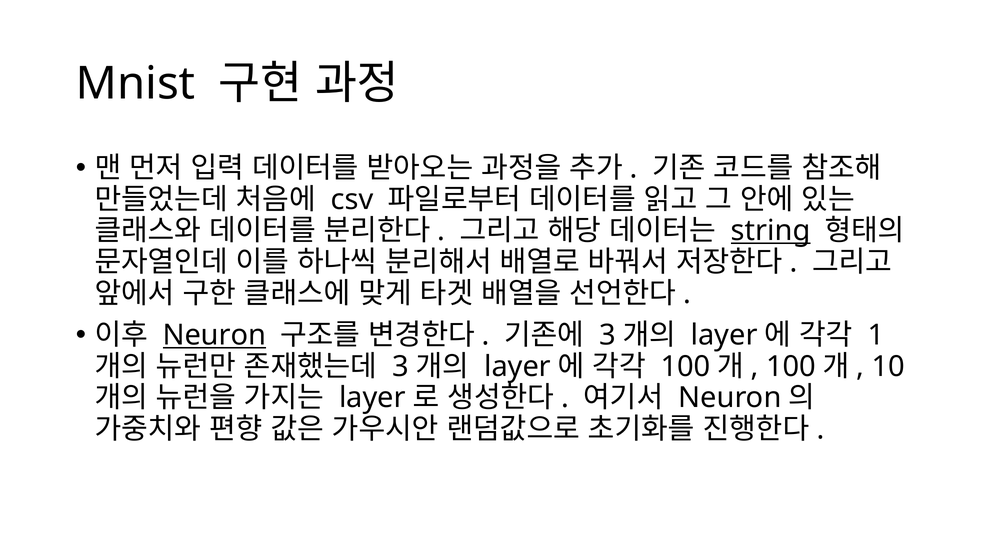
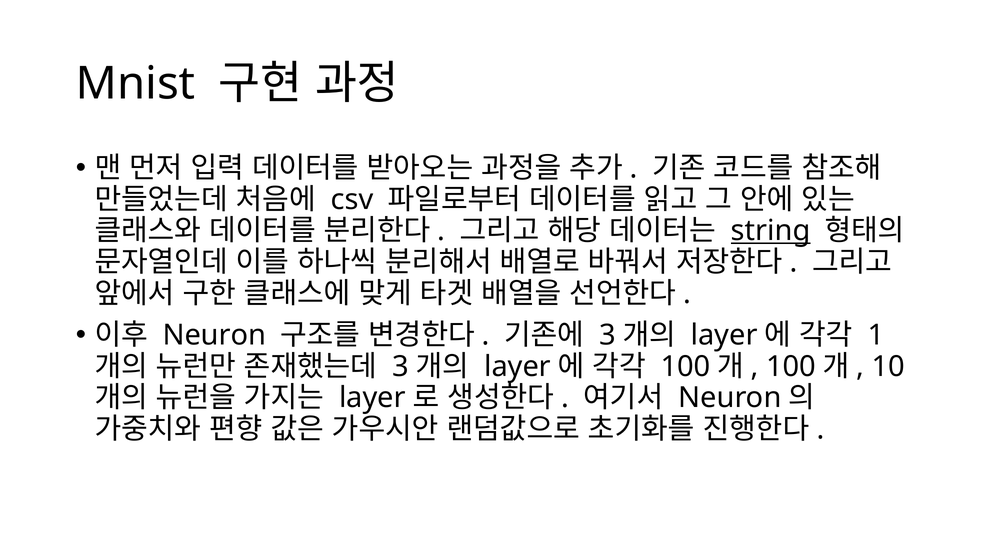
Neuron at (214, 335) underline: present -> none
